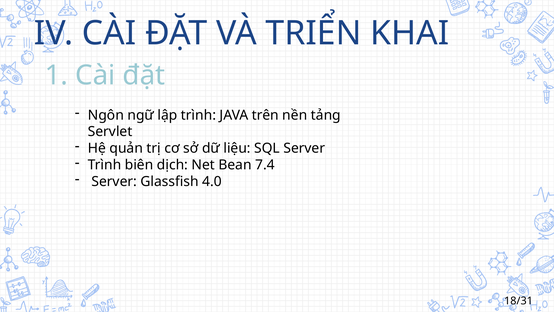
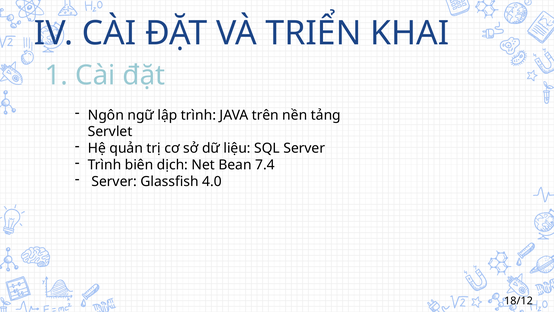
18/31: 18/31 -> 18/12
